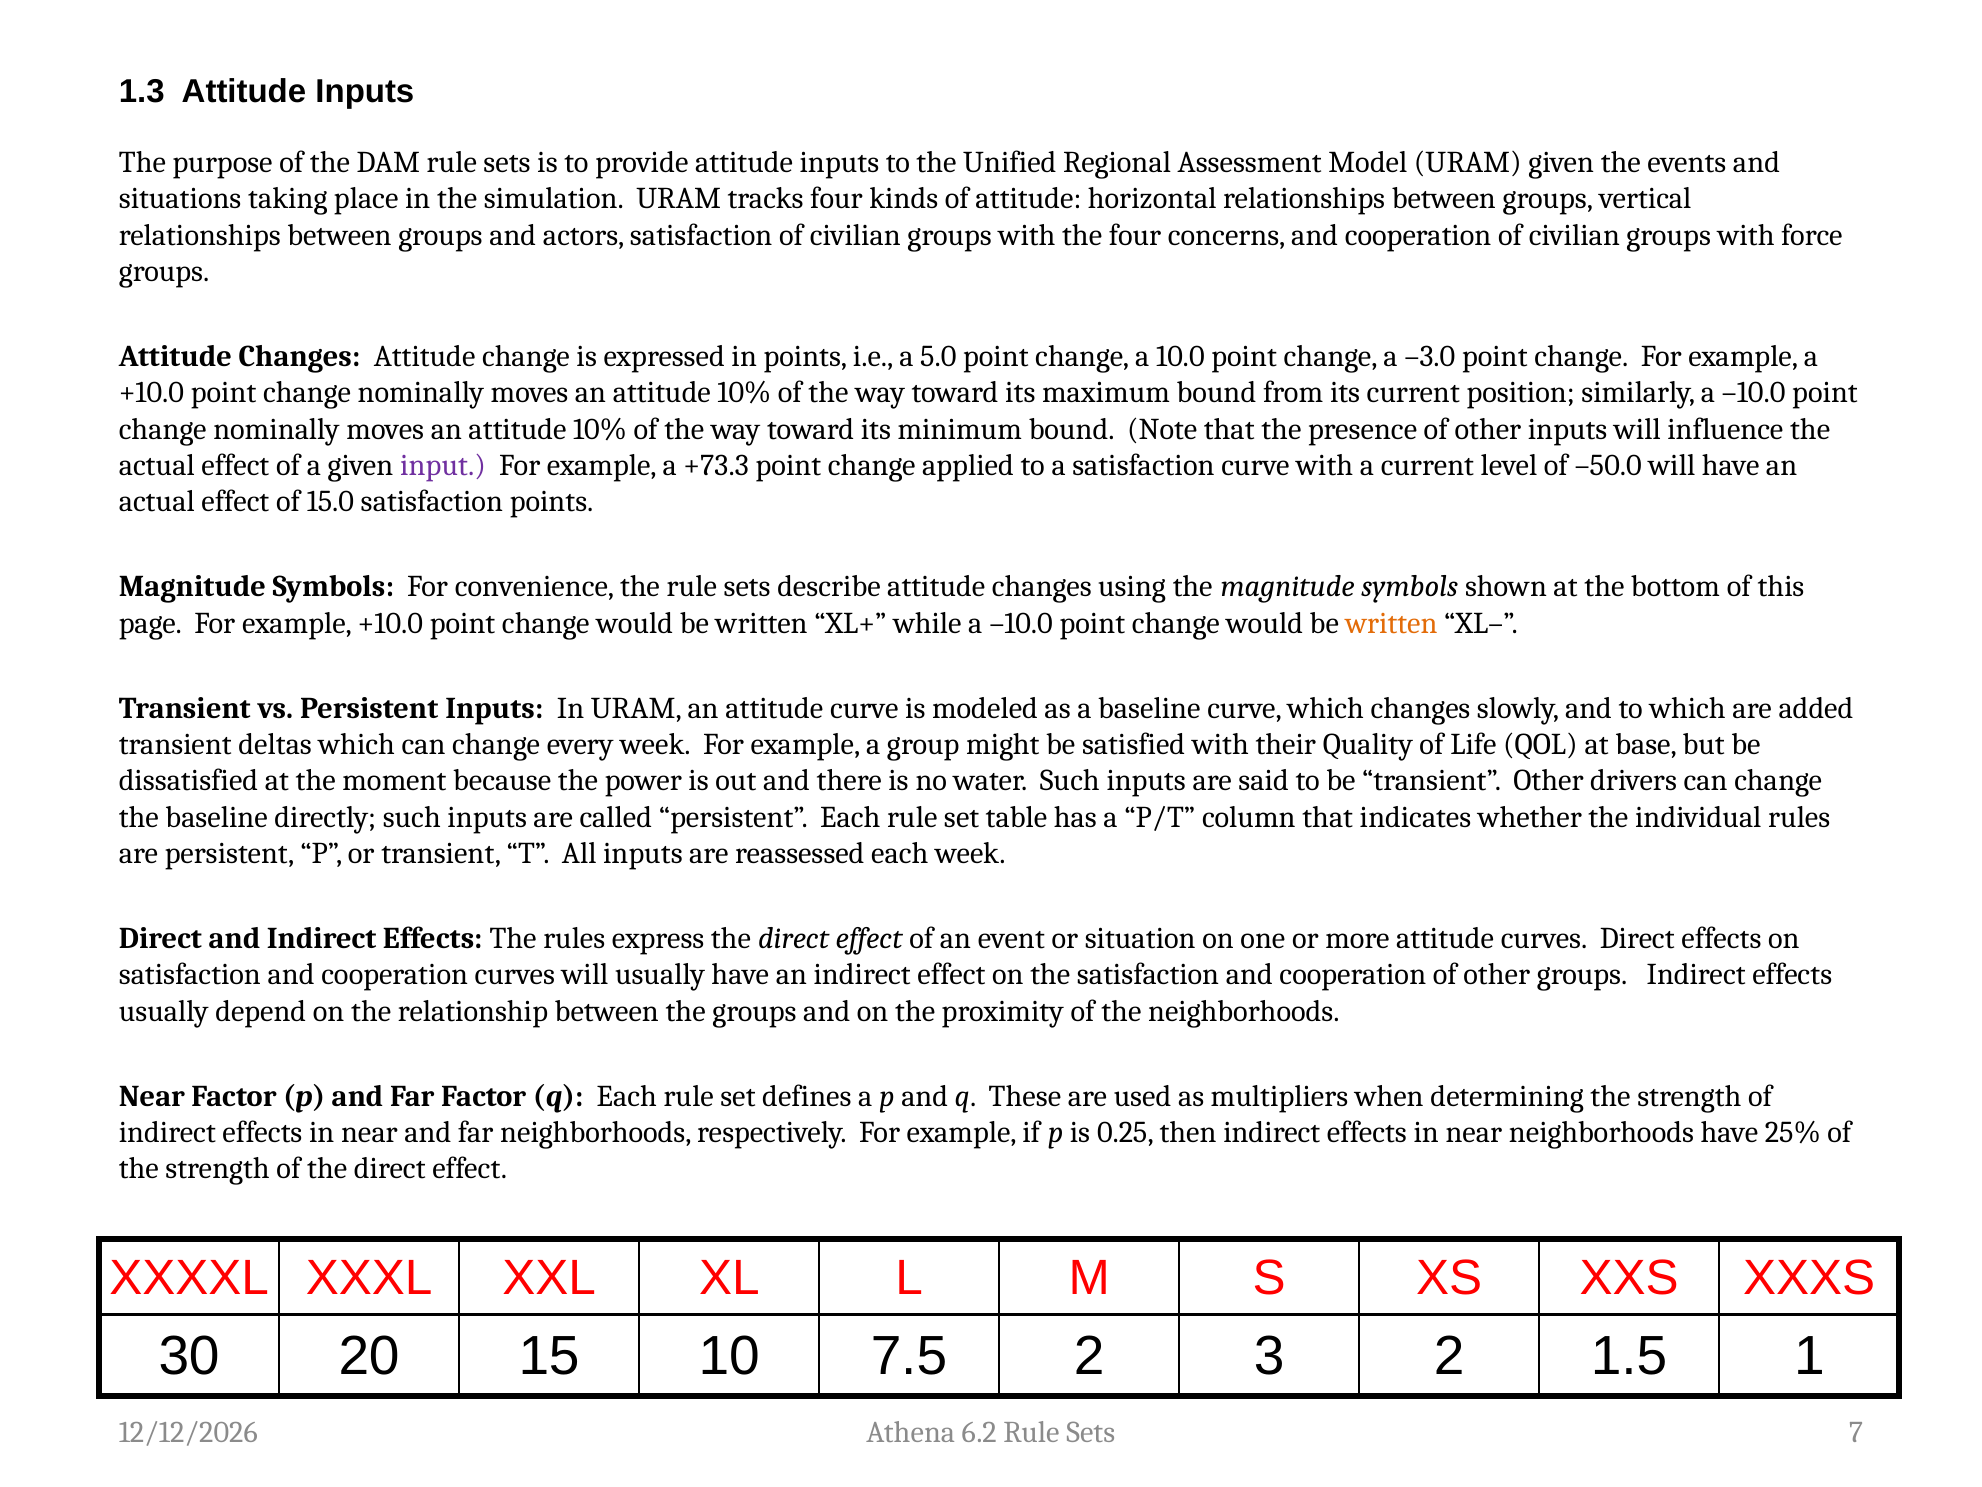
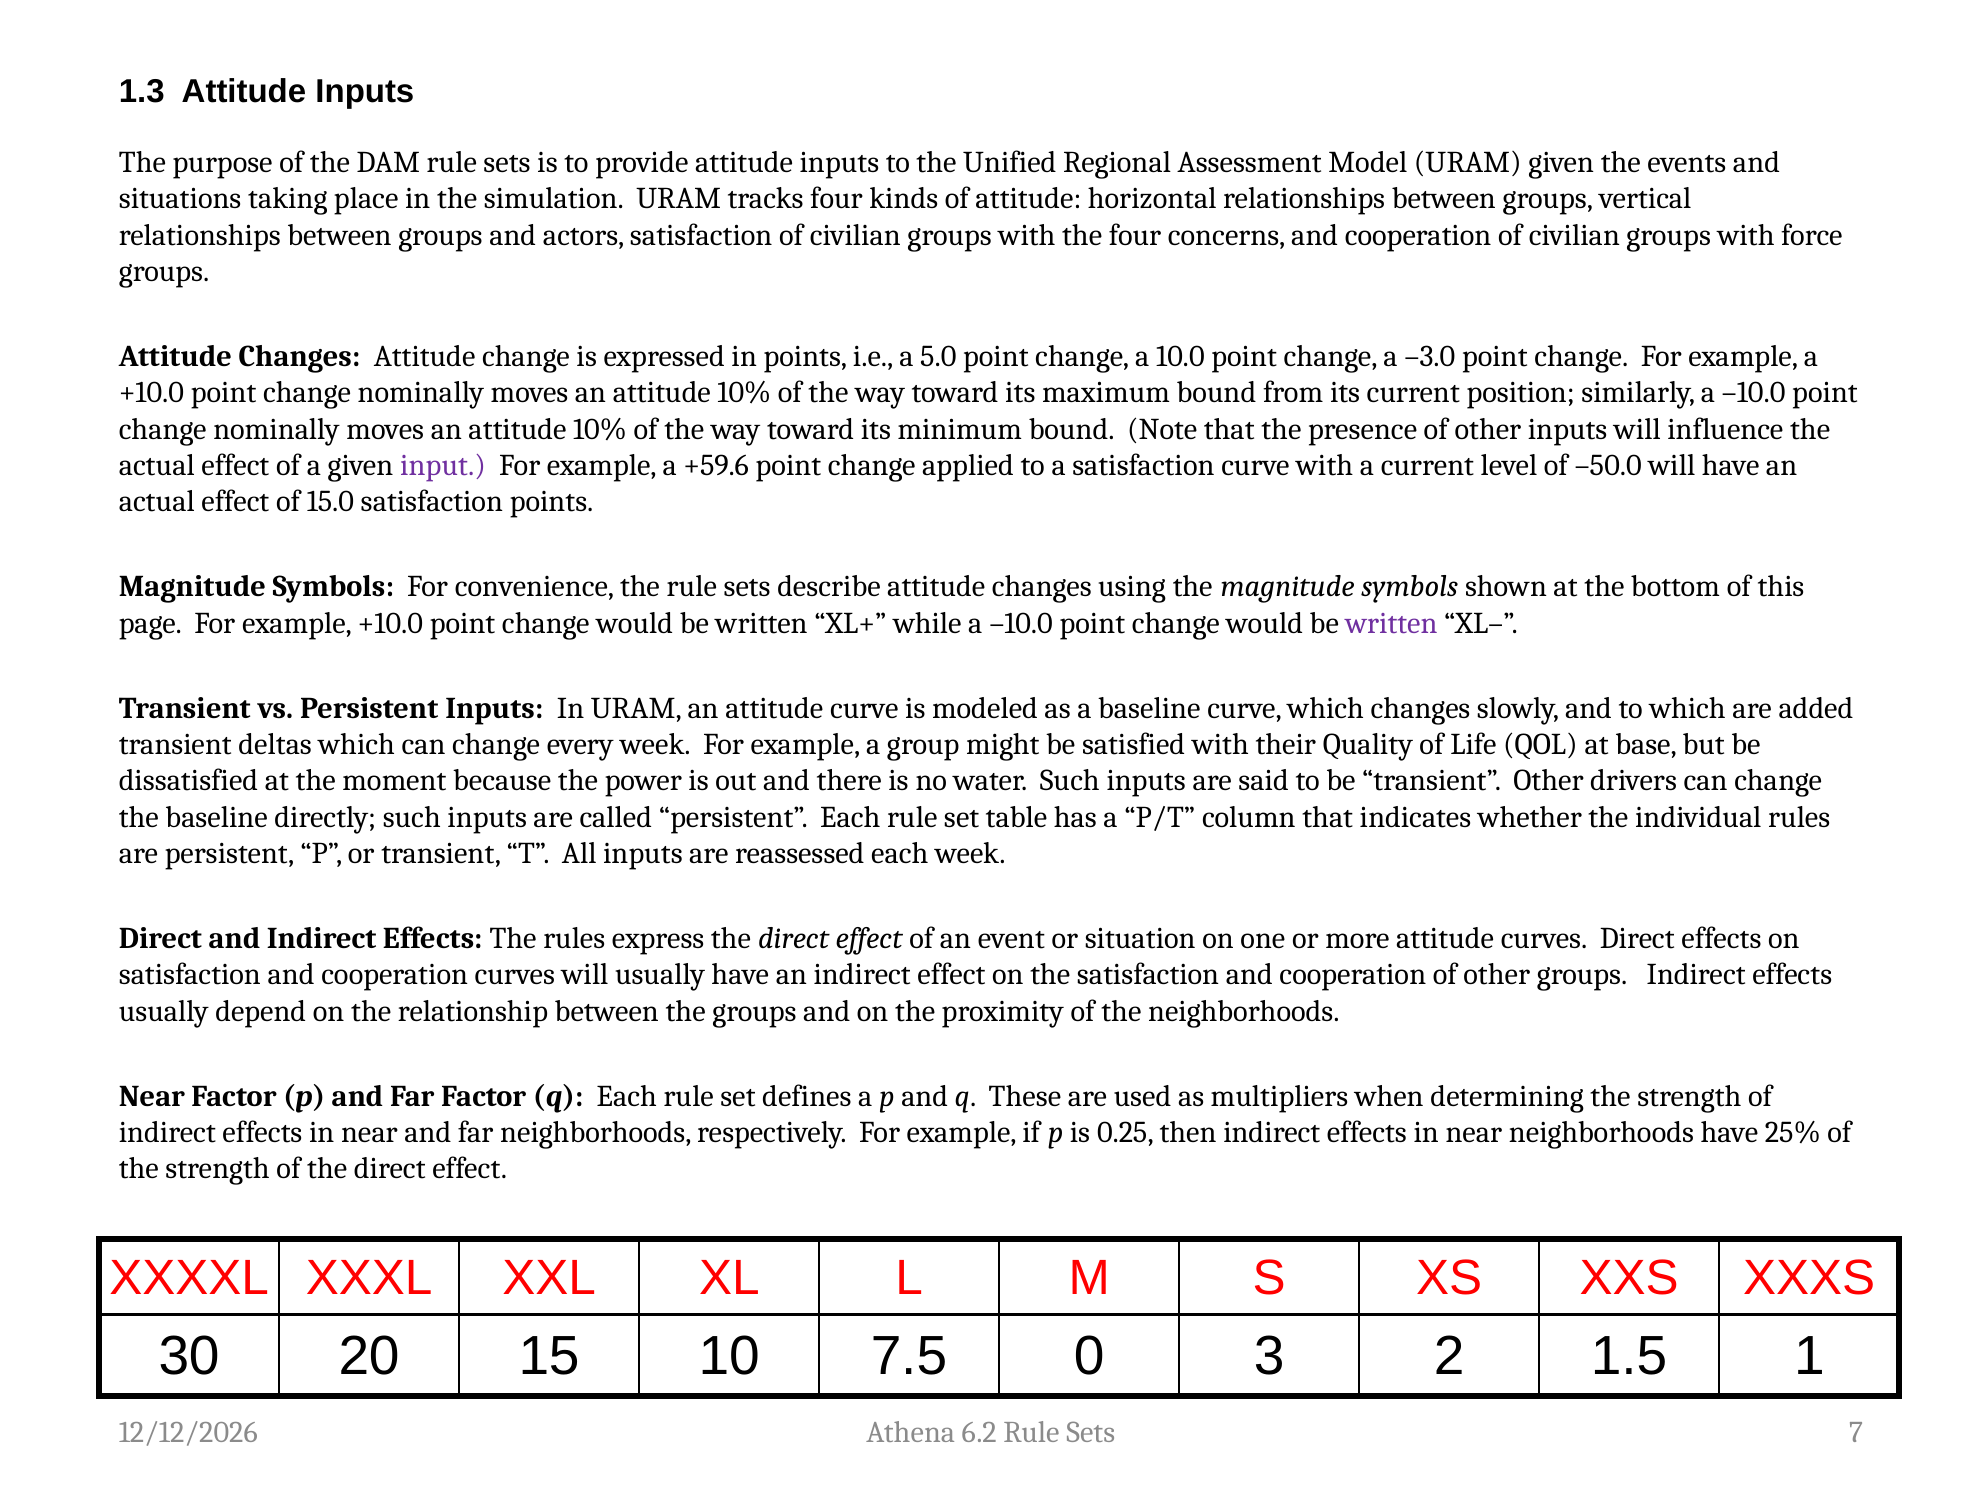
+73.3: +73.3 -> +59.6
written at (1391, 623) colour: orange -> purple
7.5 2: 2 -> 0
